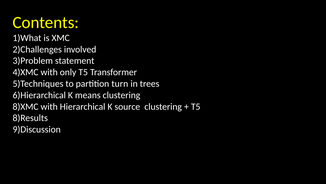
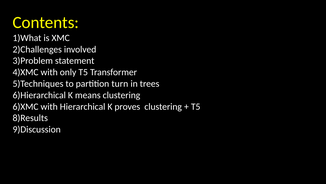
8)XMC: 8)XMC -> 6)XMC
source: source -> proves
